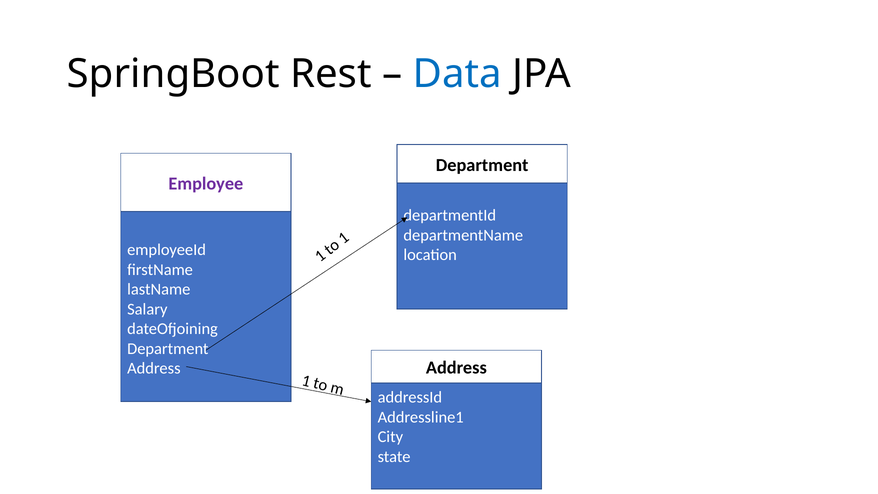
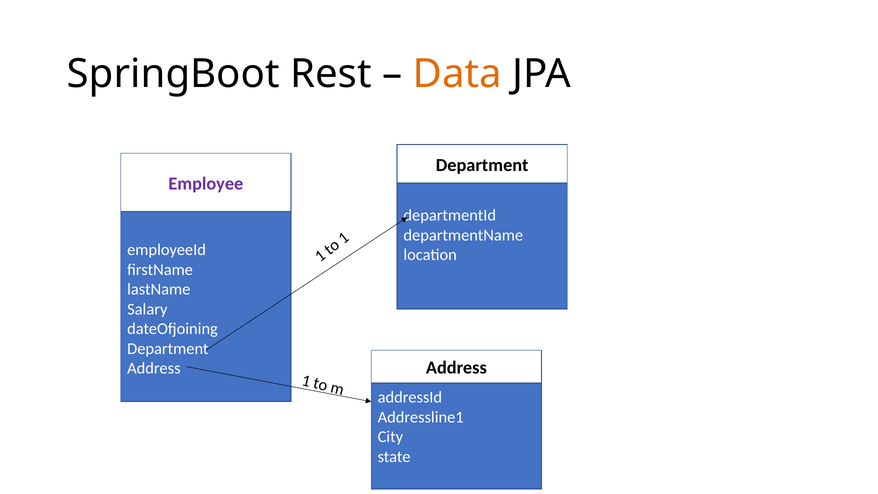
Data colour: blue -> orange
